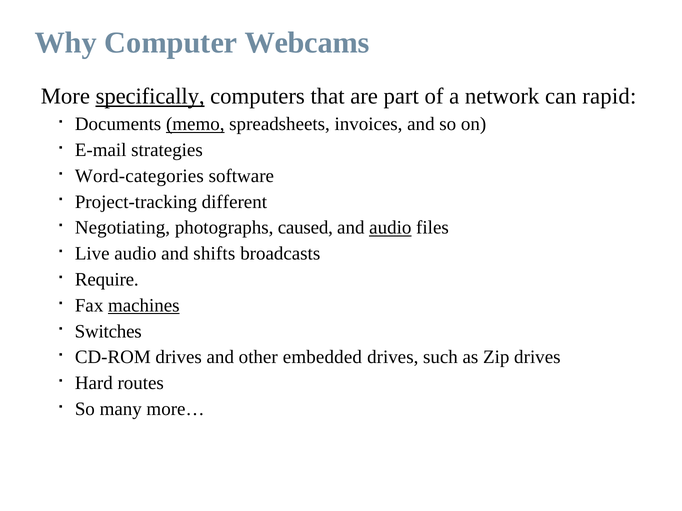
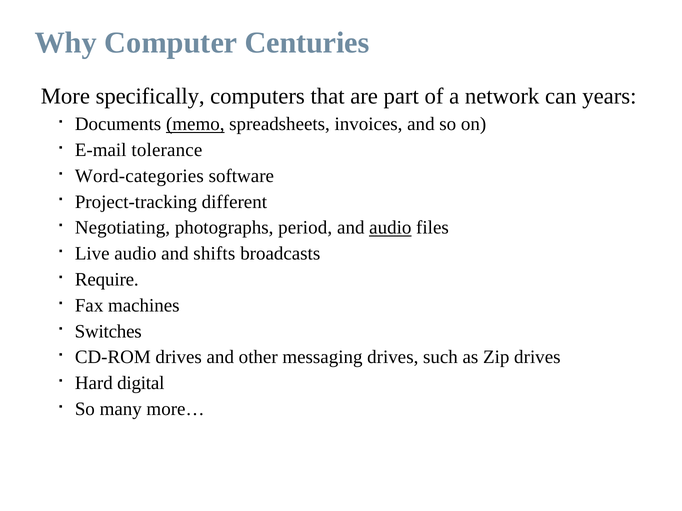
Webcams: Webcams -> Centuries
specifically underline: present -> none
rapid: rapid -> years
strategies: strategies -> tolerance
caused: caused -> period
machines underline: present -> none
embedded: embedded -> messaging
routes: routes -> digital
